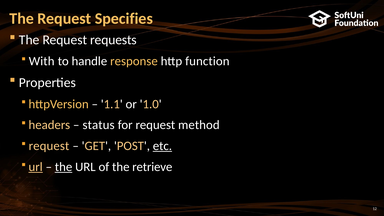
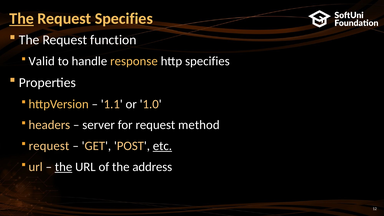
The at (22, 19) underline: none -> present
requests: requests -> function
With: With -> Valid
http function: function -> specifies
status: status -> server
url at (36, 167) underline: present -> none
retrieve: retrieve -> address
